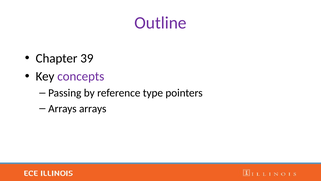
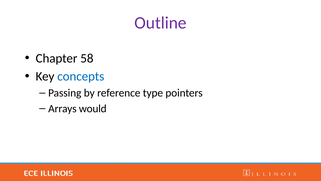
39: 39 -> 58
concepts colour: purple -> blue
Arrays arrays: arrays -> would
